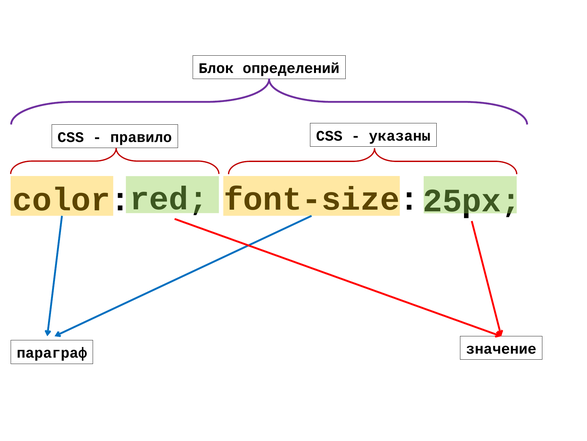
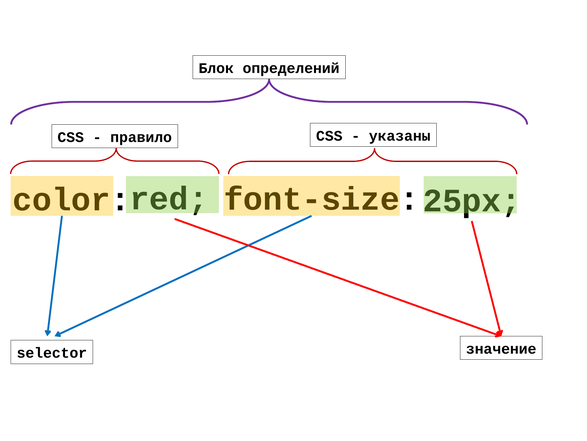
параграф: параграф -> selector
